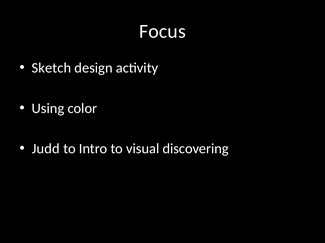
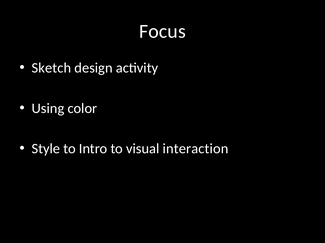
Judd: Judd -> Style
discovering: discovering -> interaction
